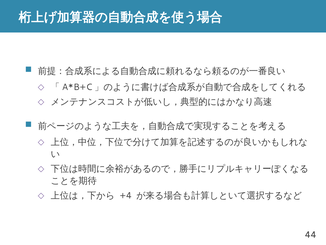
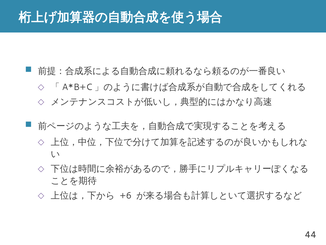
+4: +4 -> +6
